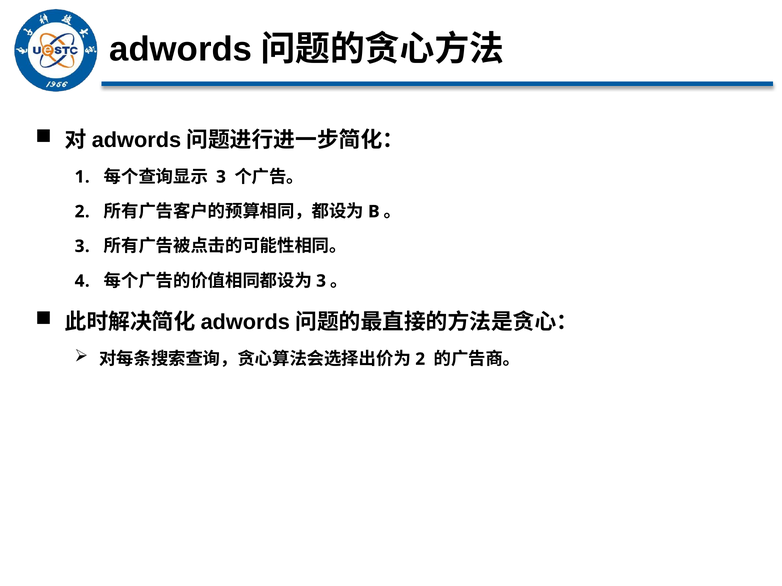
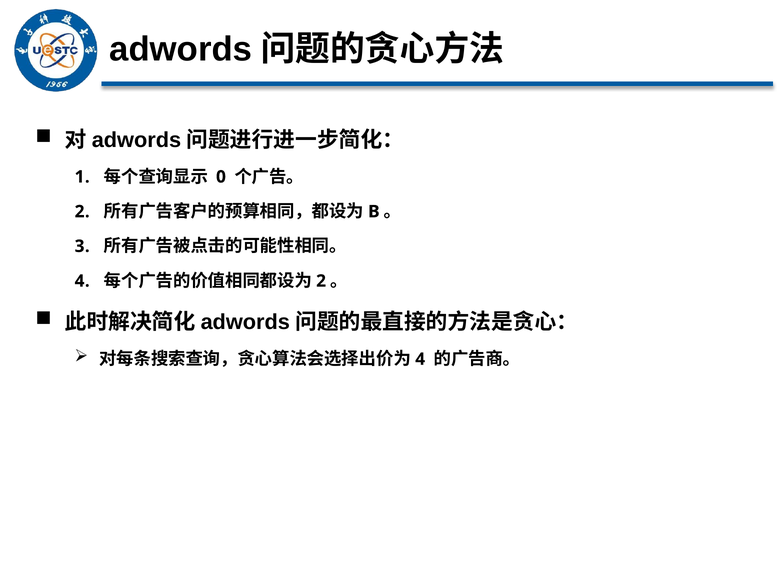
3 at (221, 177): 3 -> 0
3 at (321, 281): 3 -> 2
2 at (420, 359): 2 -> 4
